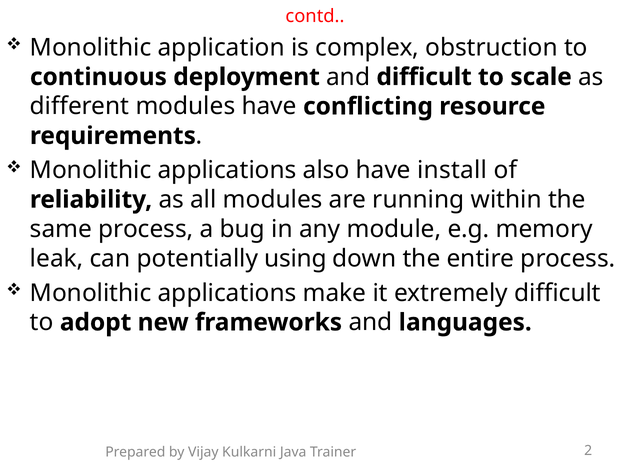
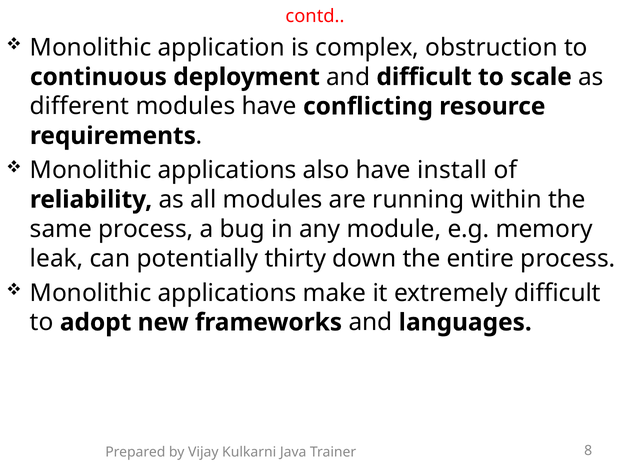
using: using -> thirty
2: 2 -> 8
